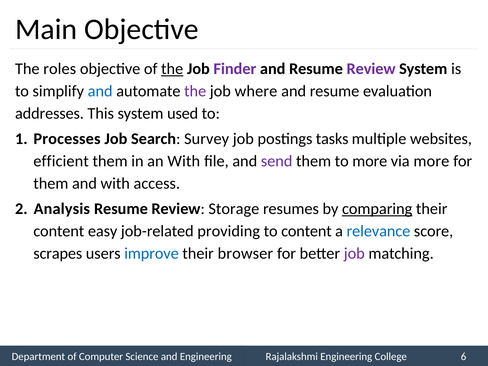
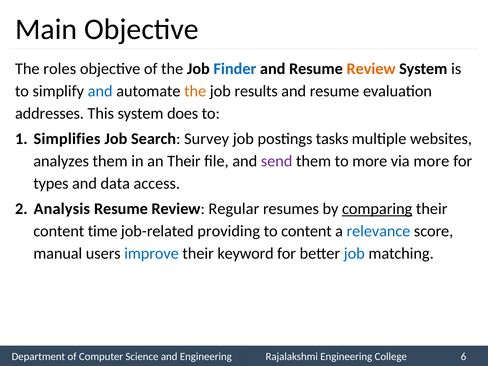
the at (172, 69) underline: present -> none
Finder colour: purple -> blue
Review at (371, 69) colour: purple -> orange
the at (195, 91) colour: purple -> orange
where: where -> results
used: used -> does
Processes: Processes -> Simplifies
efficient: efficient -> analyzes
an With: With -> Their
them at (51, 183): them -> types
and with: with -> data
Storage: Storage -> Regular
easy: easy -> time
scrapes: scrapes -> manual
browser: browser -> keyword
job at (354, 253) colour: purple -> blue
